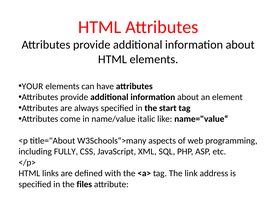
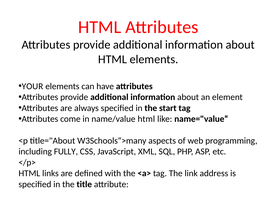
name/value italic: italic -> html
files: files -> title
